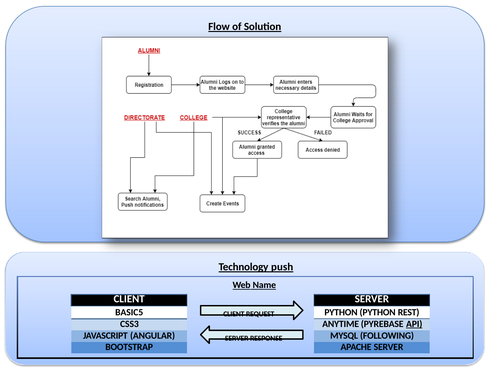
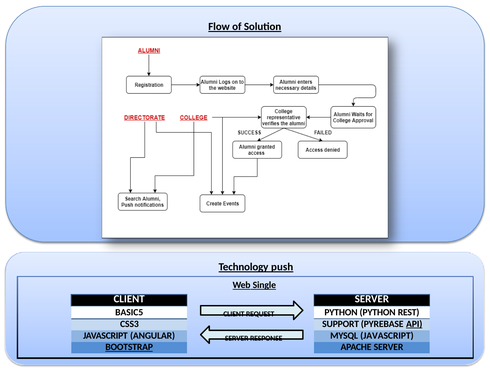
Name: Name -> Single
ANYTIME: ANYTIME -> SUPPORT
MYSQL FOLLOWING: FOLLOWING -> JAVASCRIPT
BOOTSTRAP underline: none -> present
